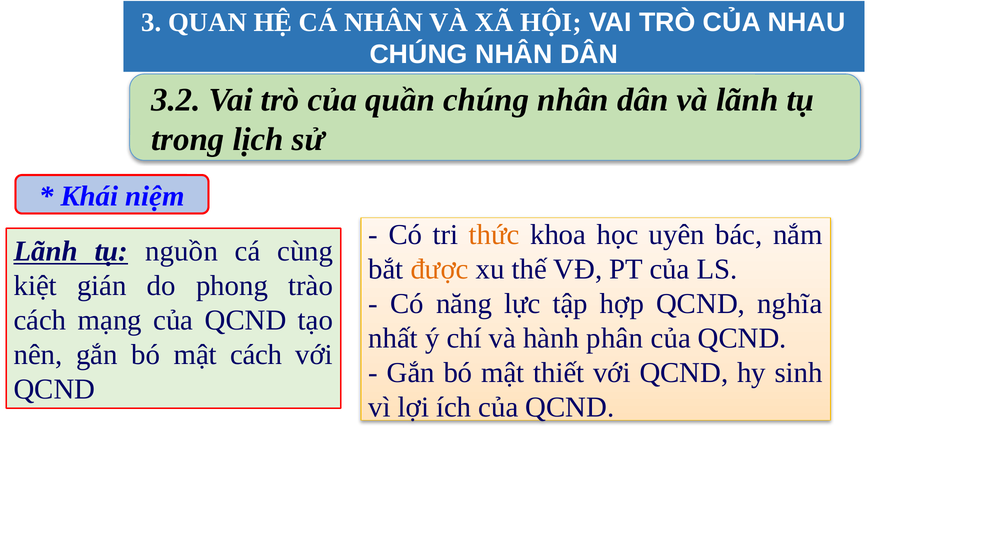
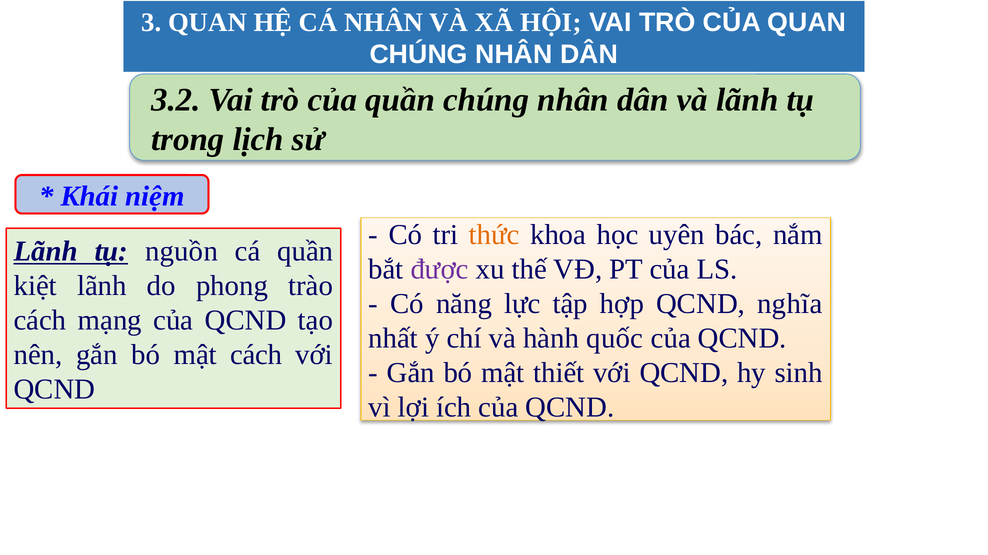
CỦA NHAU: NHAU -> QUAN
cá cùng: cùng -> quần
được colour: orange -> purple
kiệt gián: gián -> lãnh
phân: phân -> quốc
